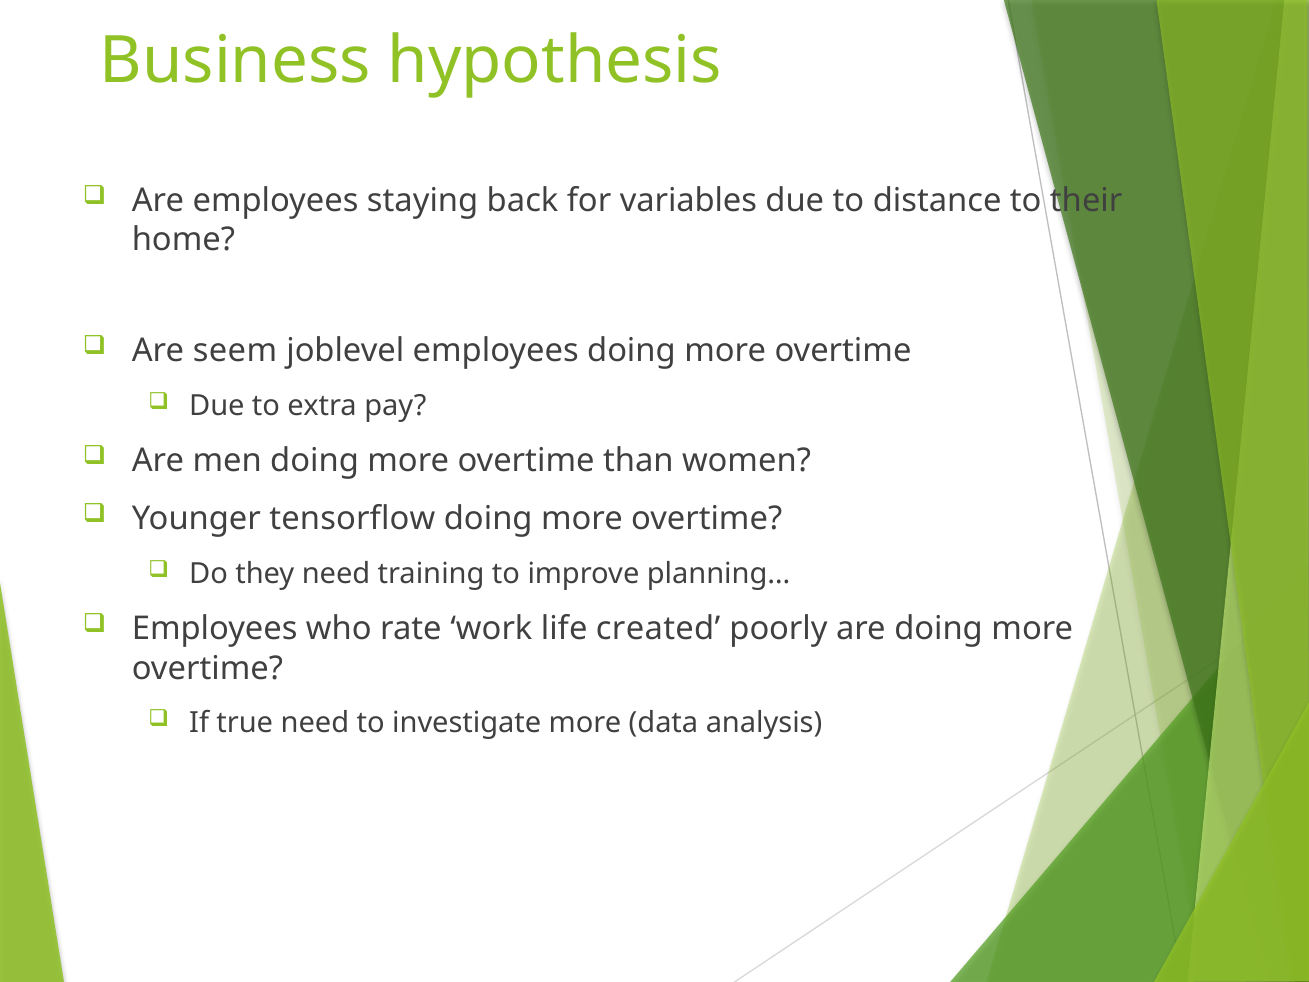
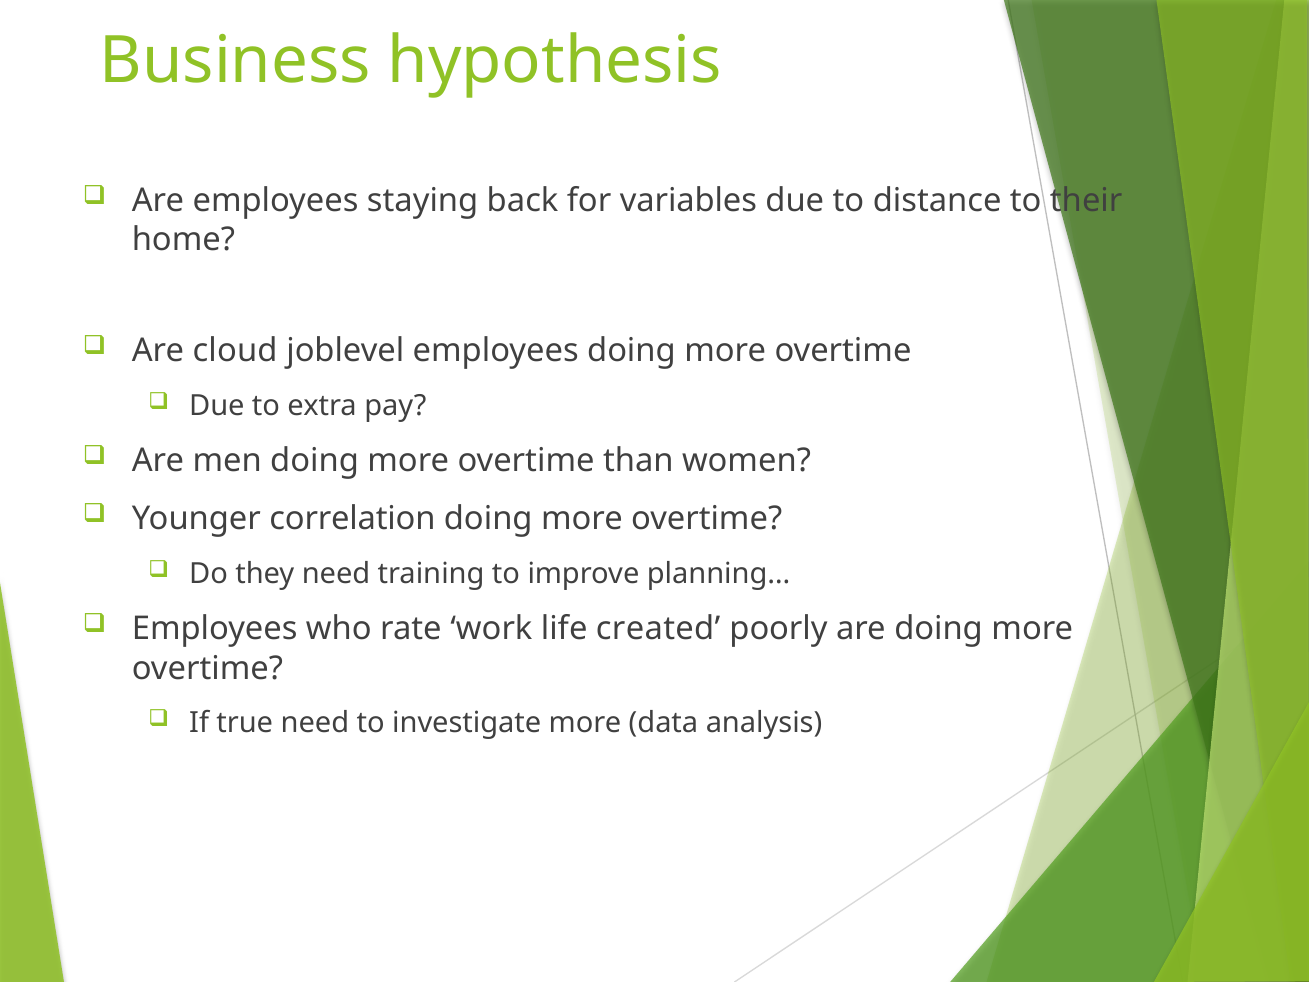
seem: seem -> cloud
tensorflow: tensorflow -> correlation
